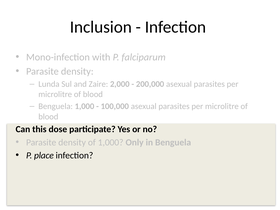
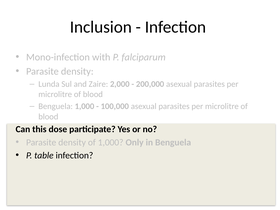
place: place -> table
